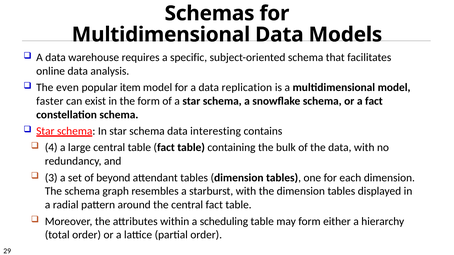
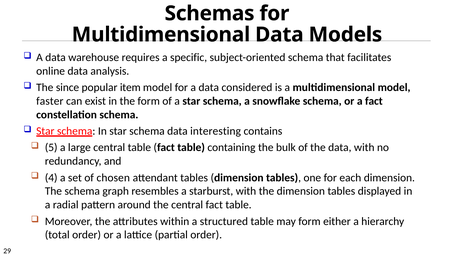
even: even -> since
replication: replication -> considered
4: 4 -> 5
3: 3 -> 4
beyond: beyond -> chosen
scheduling: scheduling -> structured
